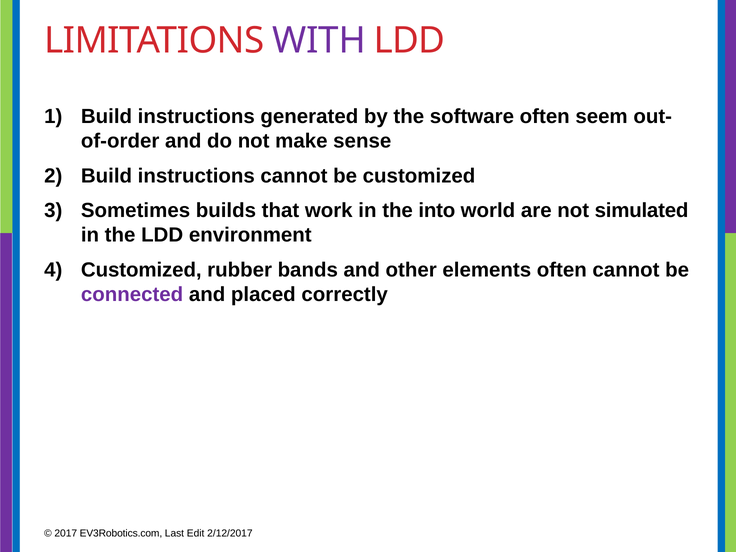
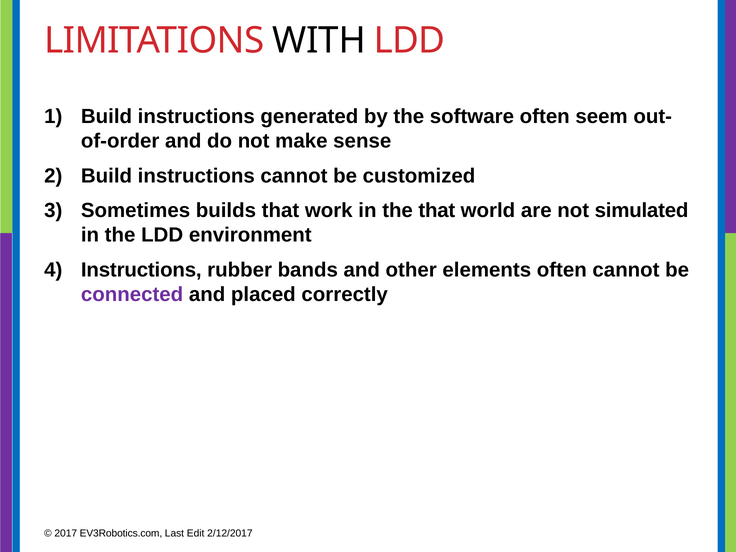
WITH colour: purple -> black
the into: into -> that
Customized at (141, 270): Customized -> Instructions
